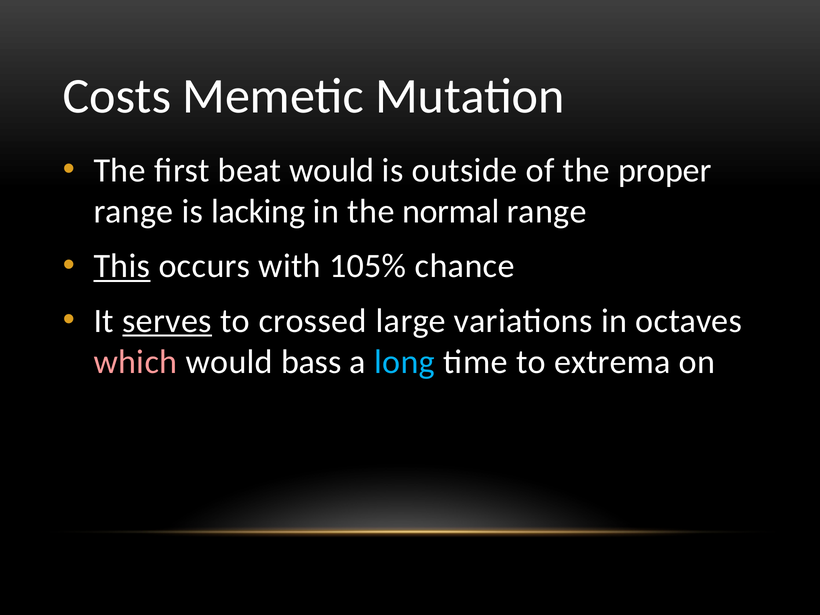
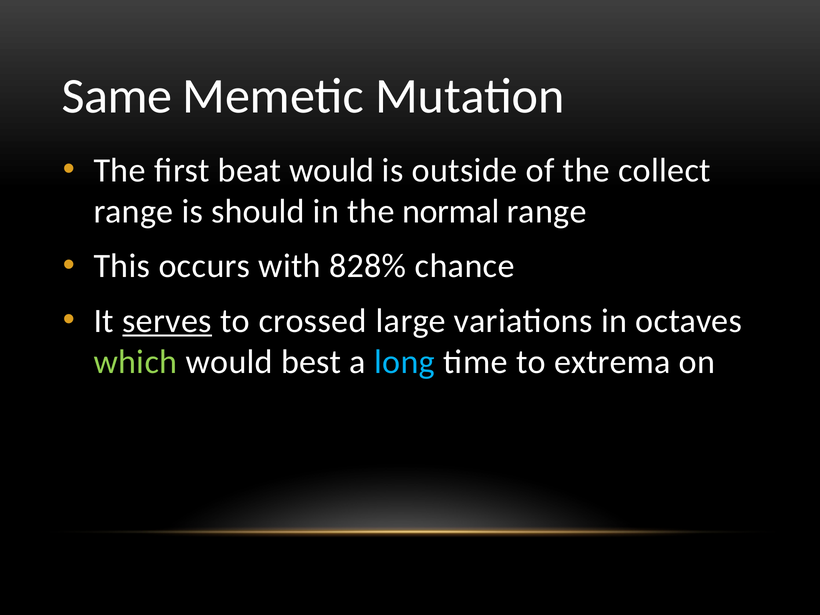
Costs: Costs -> Same
proper: proper -> collect
lacking: lacking -> should
This underline: present -> none
105%: 105% -> 828%
which colour: pink -> light green
bass: bass -> best
